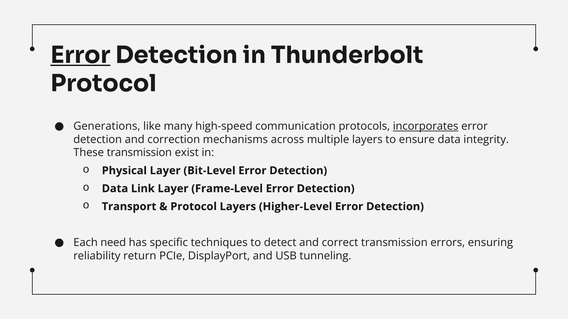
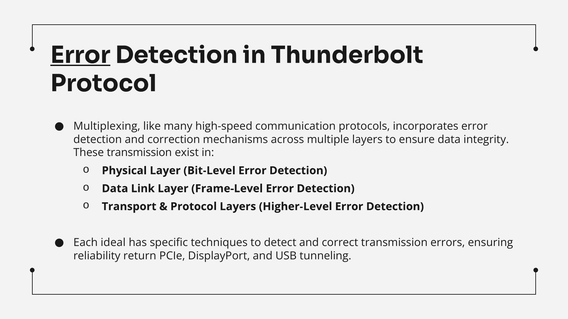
Generations: Generations -> Multiplexing
incorporates underline: present -> none
need: need -> ideal
